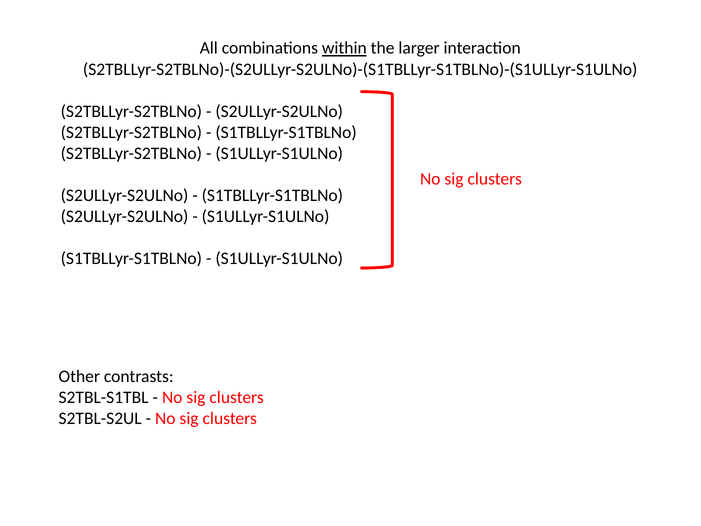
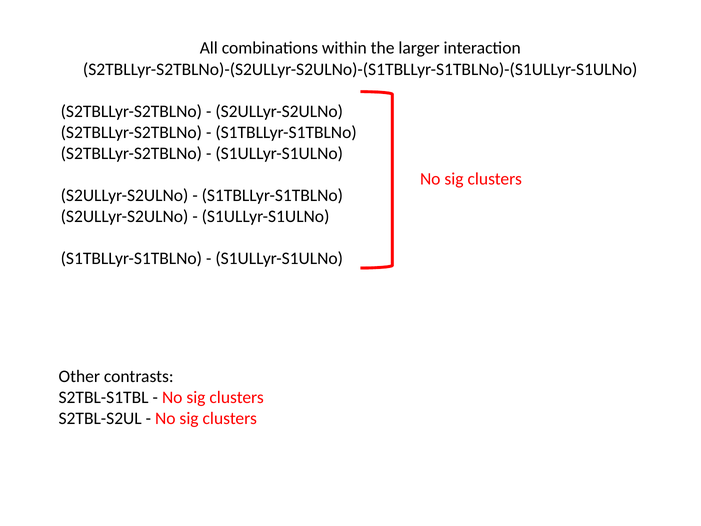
within underline: present -> none
